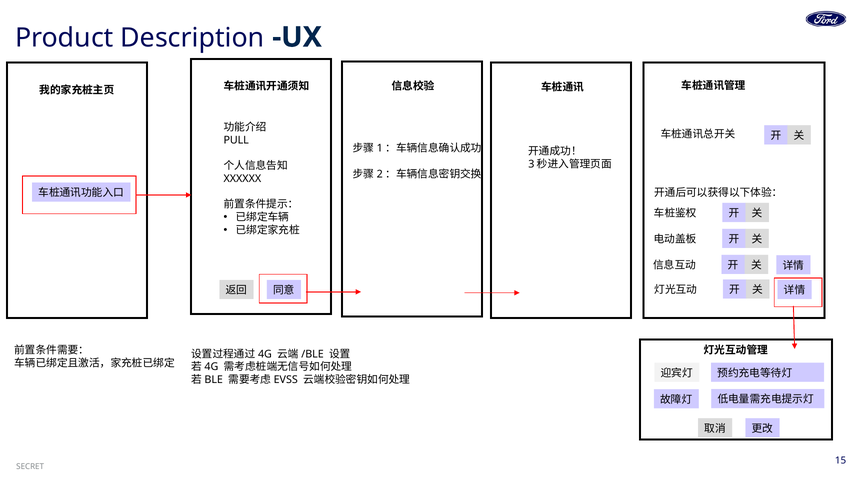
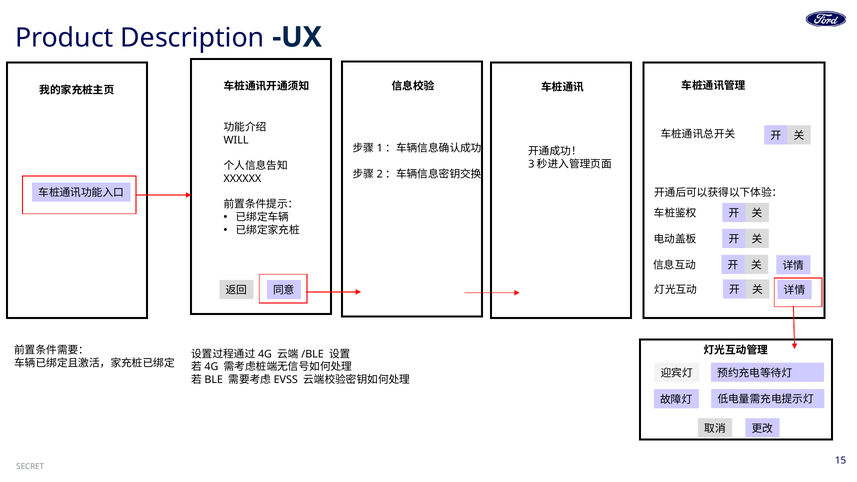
PULL: PULL -> WILL
